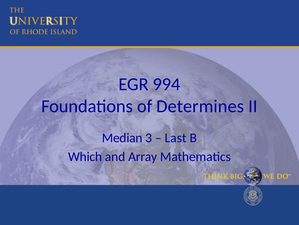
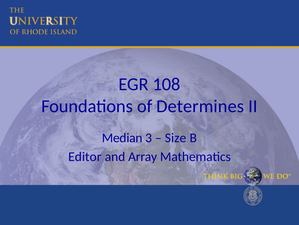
994: 994 -> 108
Last: Last -> Size
Which: Which -> Editor
